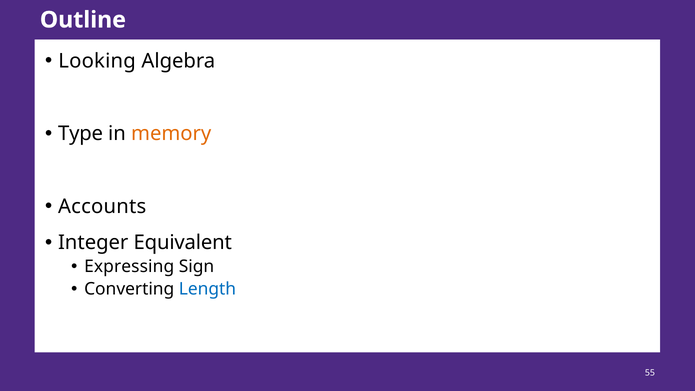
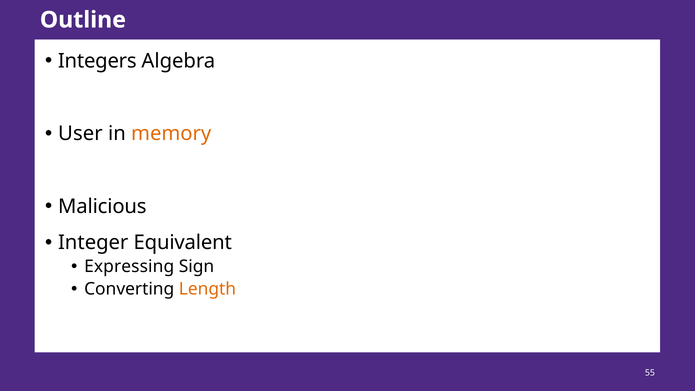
Looking: Looking -> Integers
Type: Type -> User
Accounts: Accounts -> Malicious
Length colour: blue -> orange
